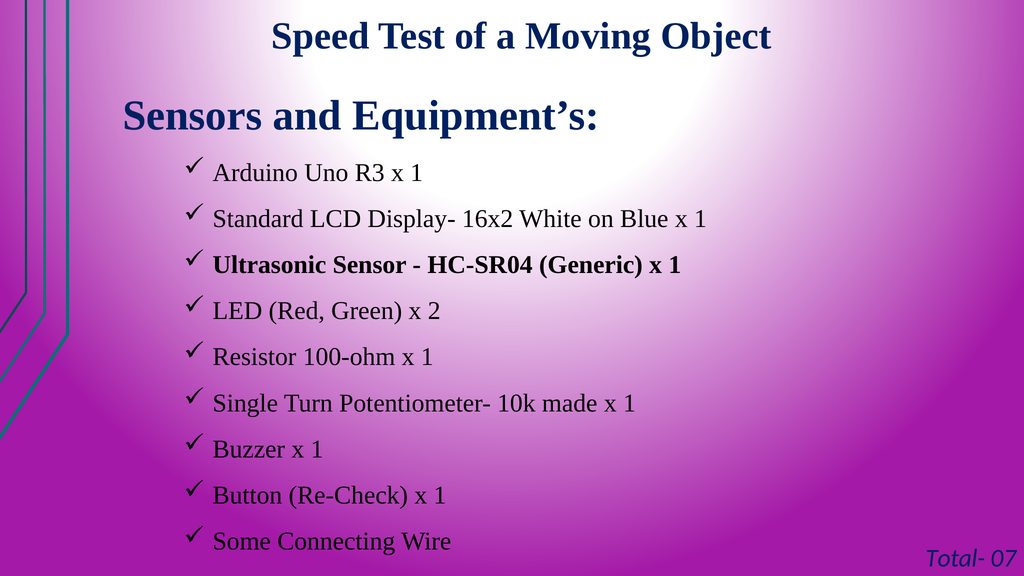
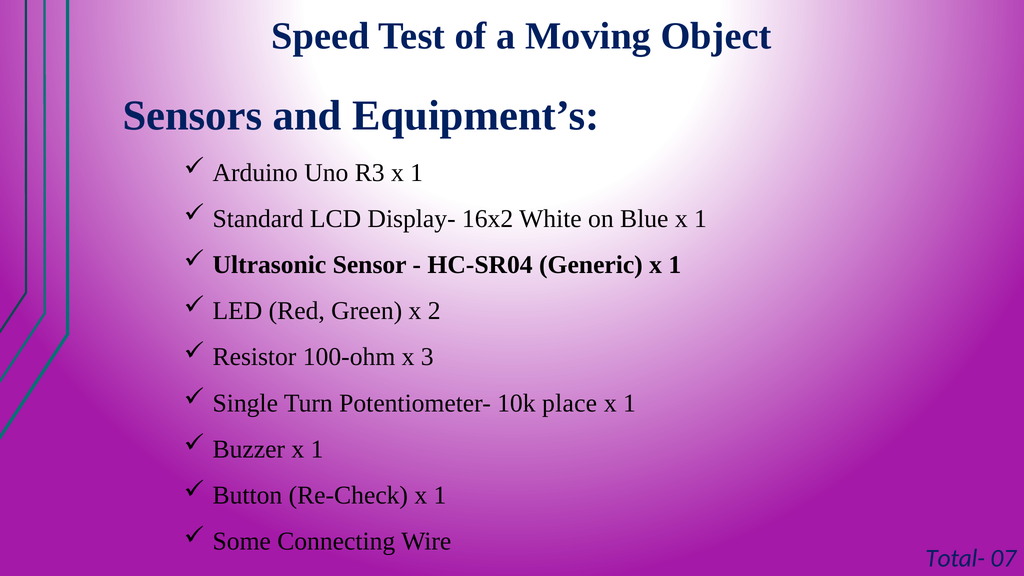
100-ohm x 1: 1 -> 3
made: made -> place
